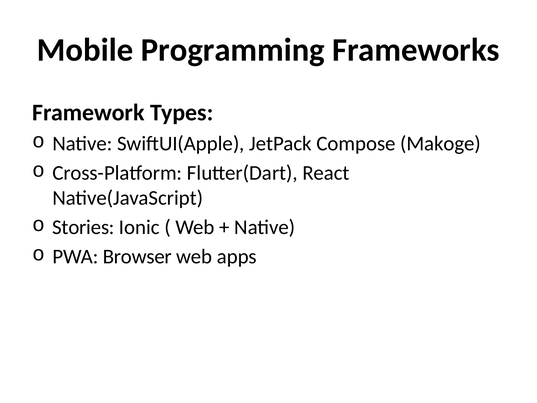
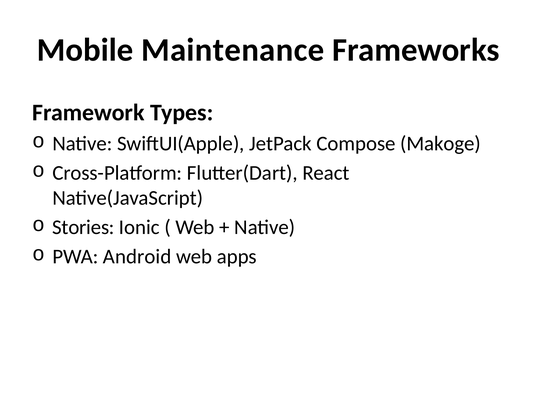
Programming: Programming -> Maintenance
Browser: Browser -> Android
